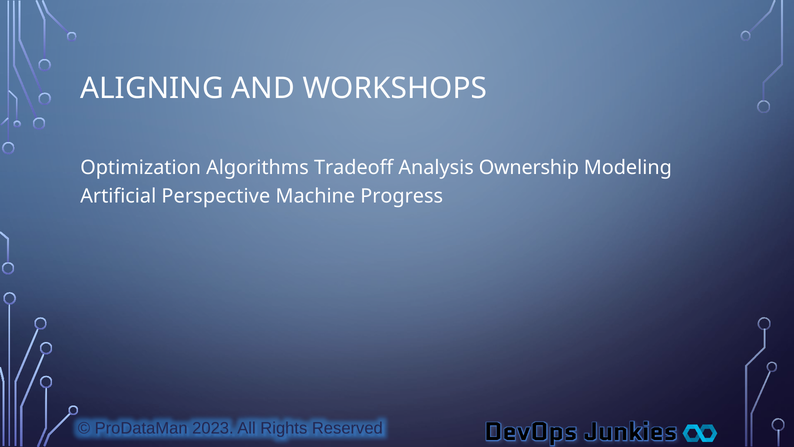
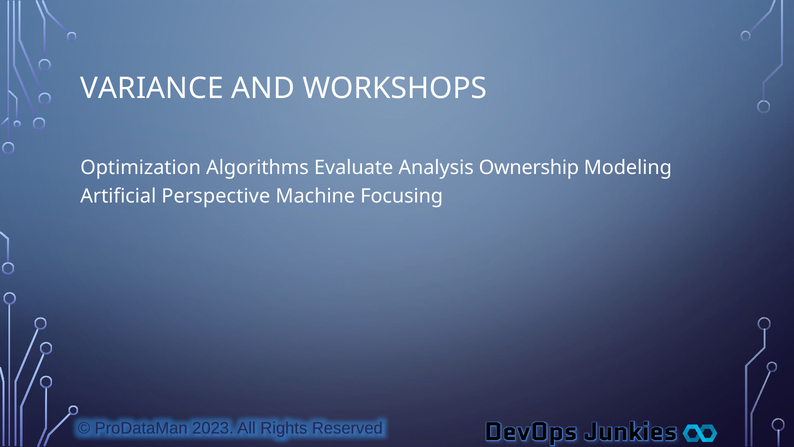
ALIGNING: ALIGNING -> VARIANCE
Tradeoff: Tradeoff -> Evaluate
Progress: Progress -> Focusing
